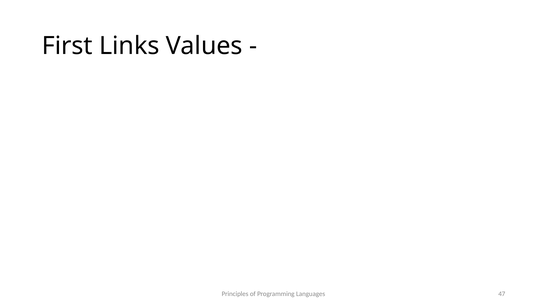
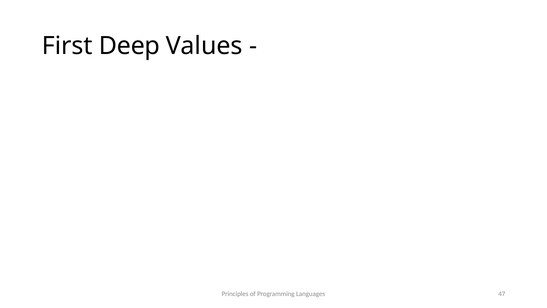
Links: Links -> Deep
